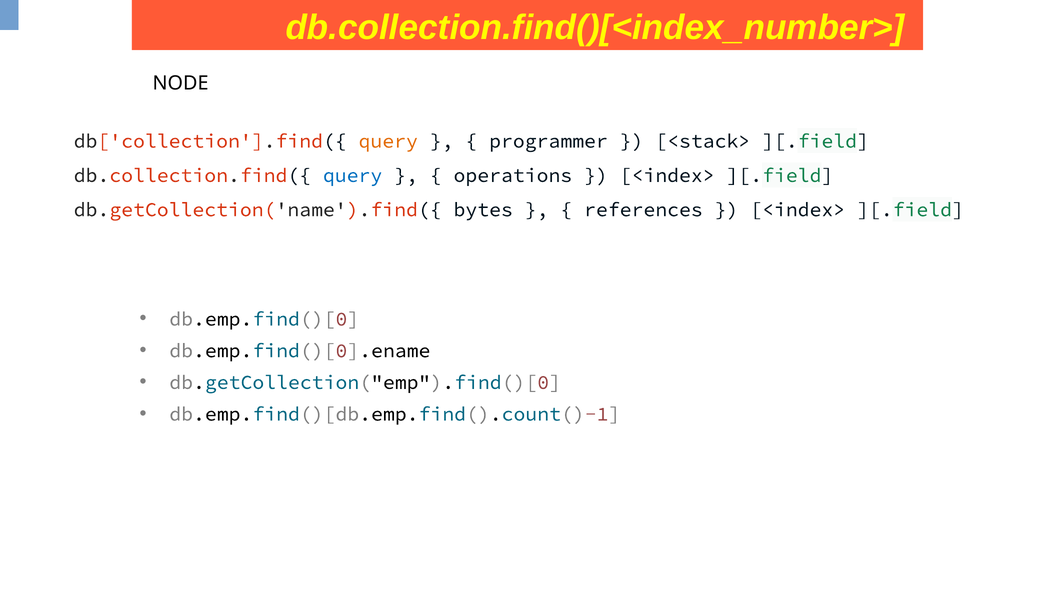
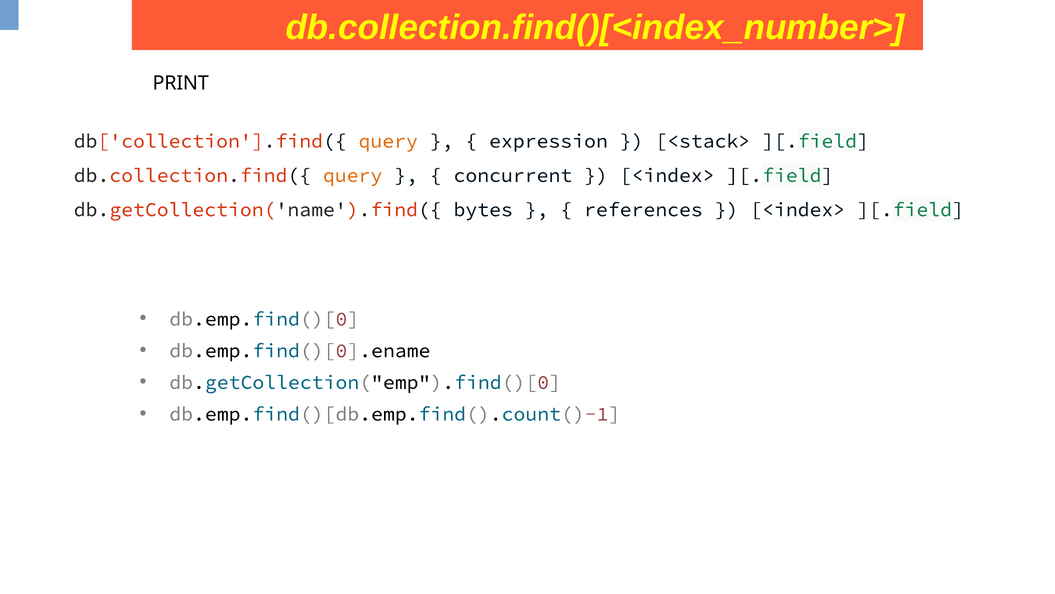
NODE: NODE -> PRINT
programmer: programmer -> expression
query at (353, 175) colour: blue -> orange
operations: operations -> concurrent
